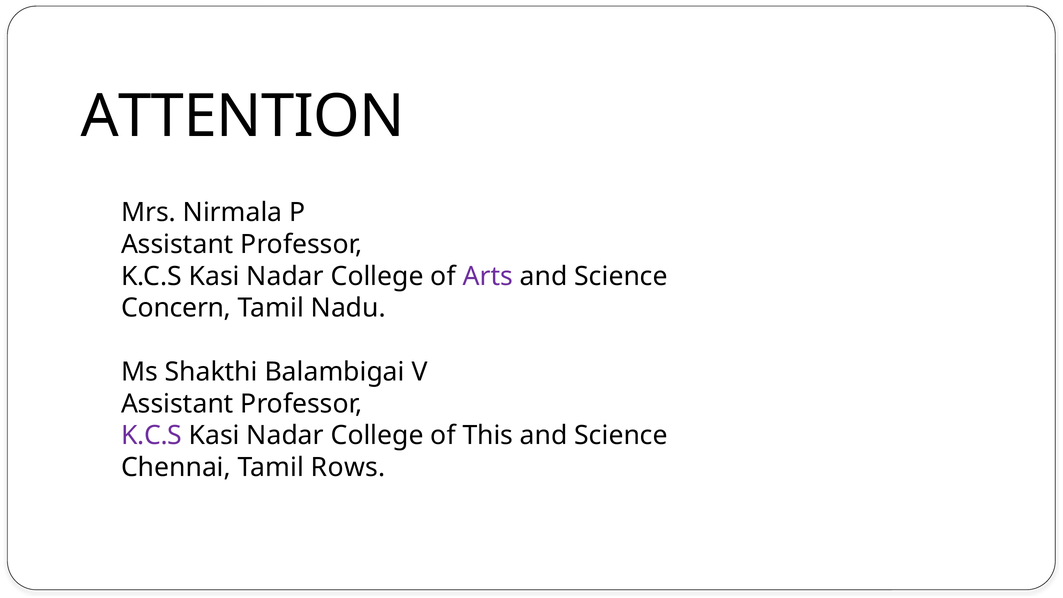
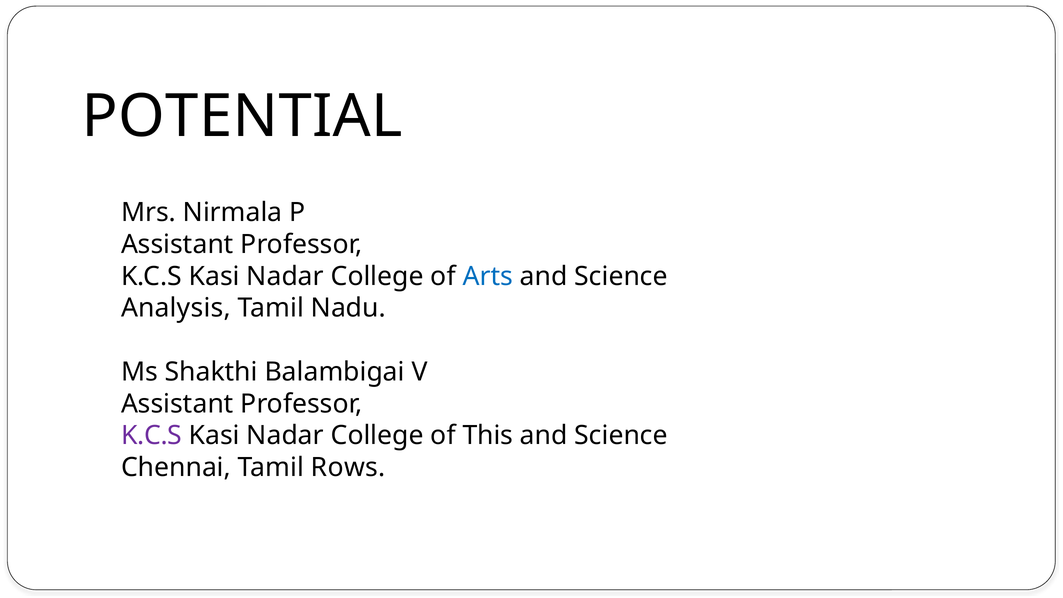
ATTENTION: ATTENTION -> POTENTIAL
Arts colour: purple -> blue
Concern: Concern -> Analysis
